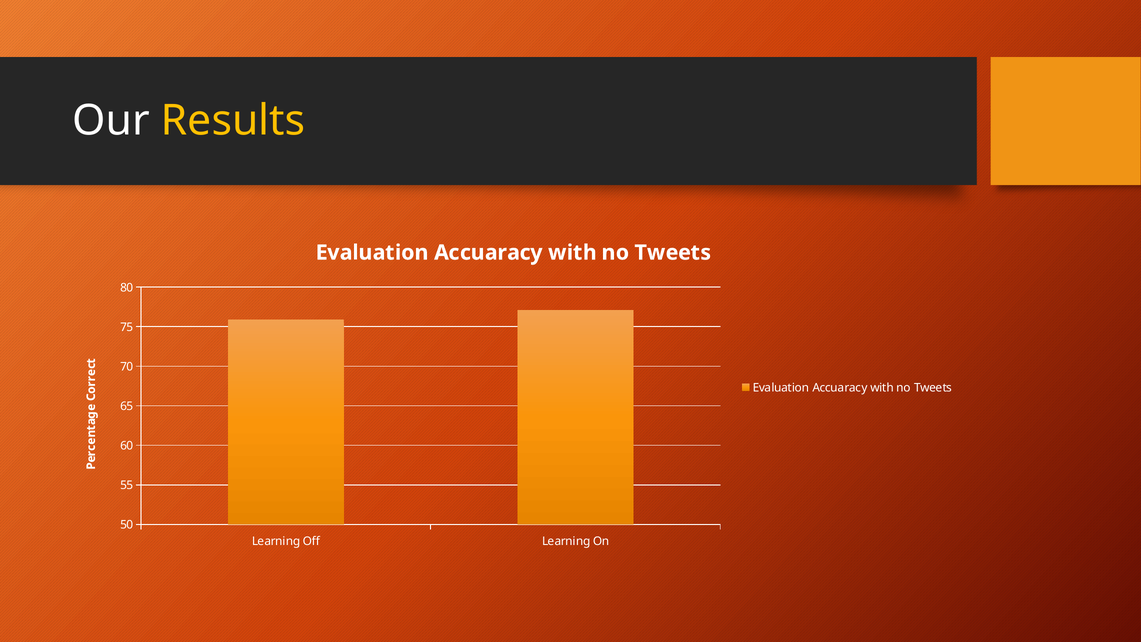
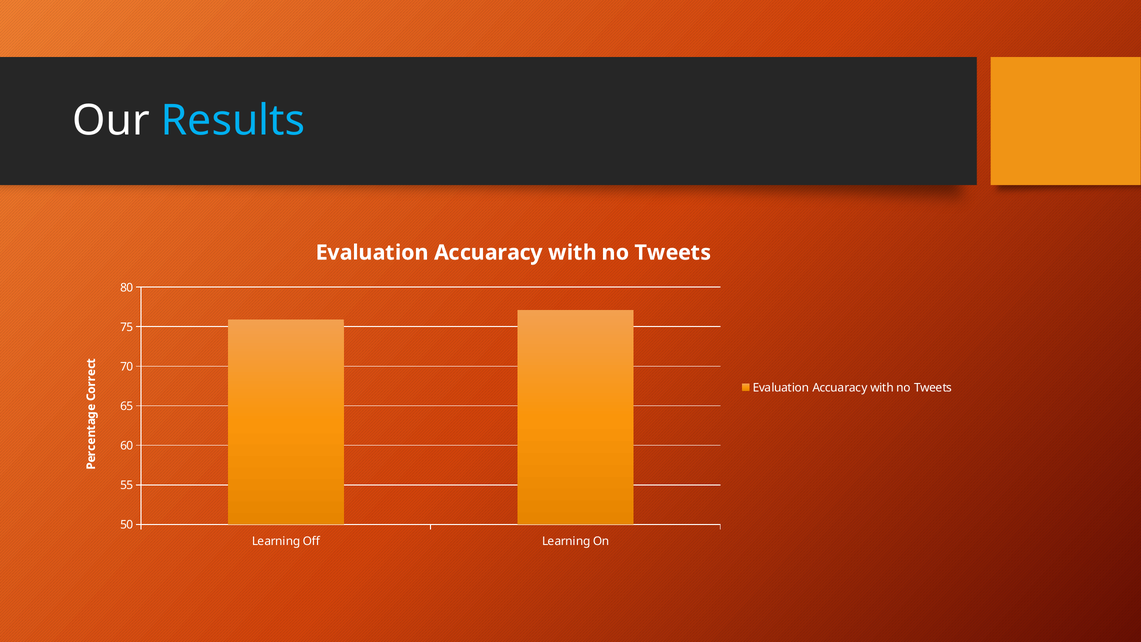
Results colour: yellow -> light blue
